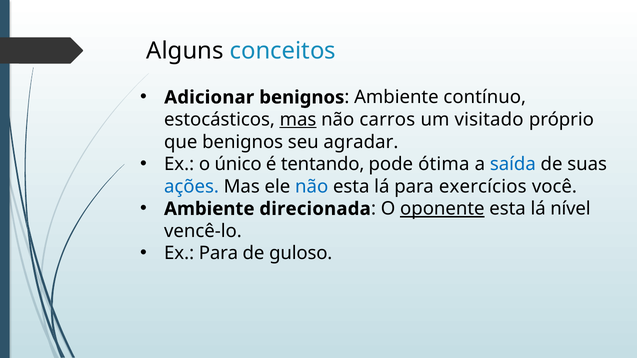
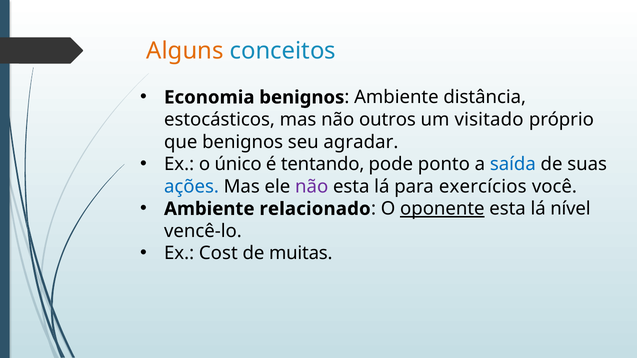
Alguns colour: black -> orange
Adicionar: Adicionar -> Economia
contínuo: contínuo -> distância
mas at (298, 120) underline: present -> none
carros: carros -> outros
ótima: ótima -> ponto
não at (312, 187) colour: blue -> purple
direcionada: direcionada -> relacionado
Ex Para: Para -> Cost
guloso: guloso -> muitas
